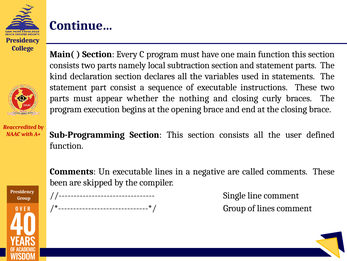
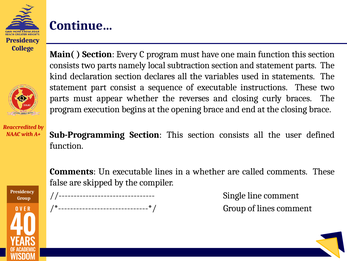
nothing: nothing -> reverses
a negative: negative -> whether
been: been -> false
